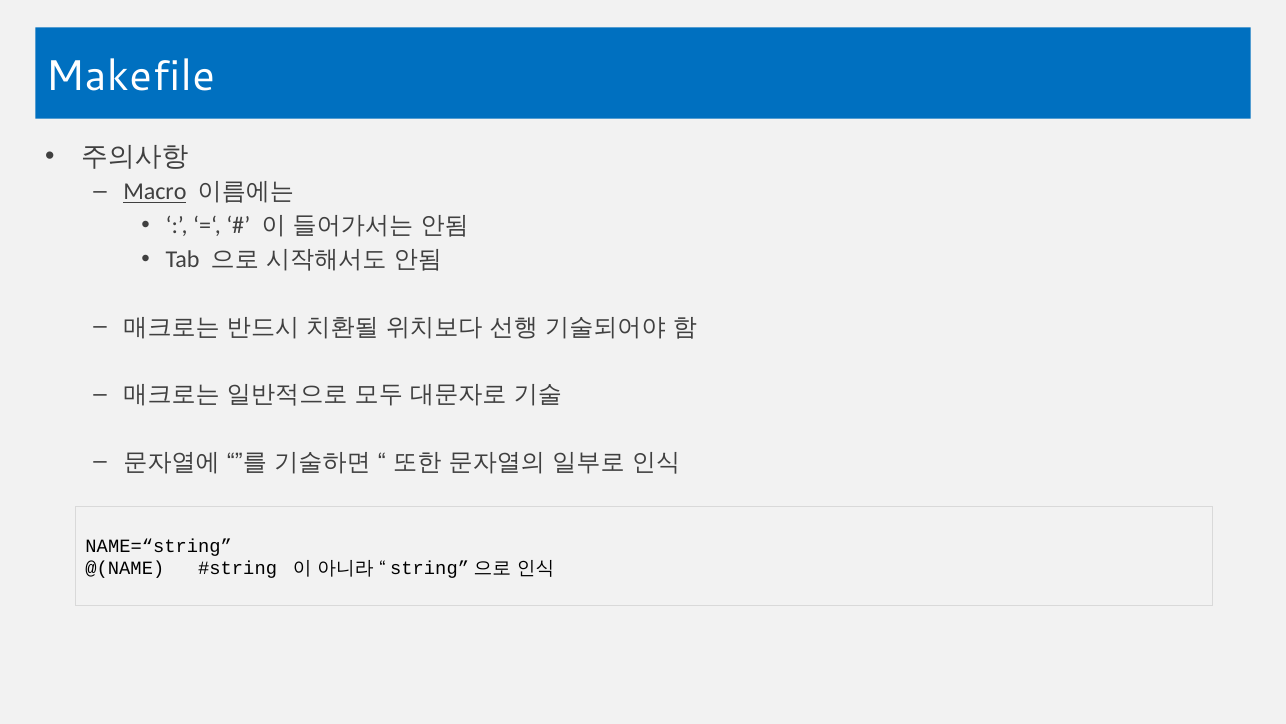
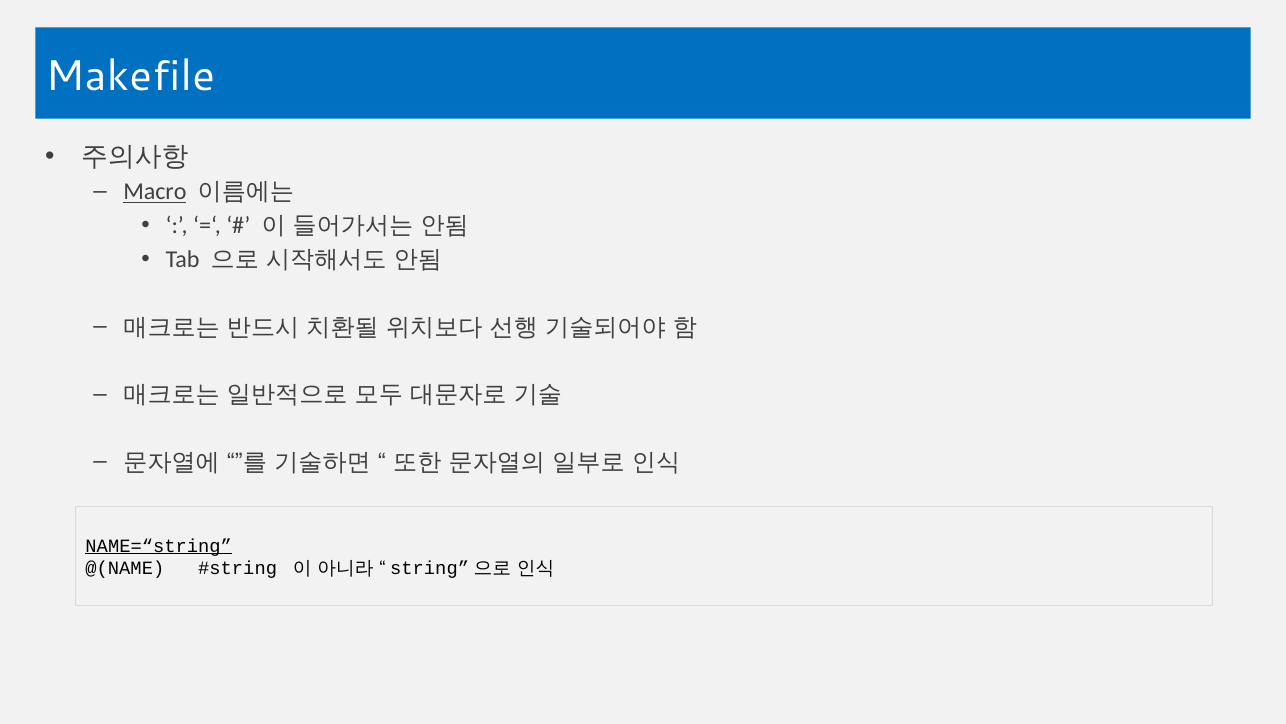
NAME=“string underline: none -> present
